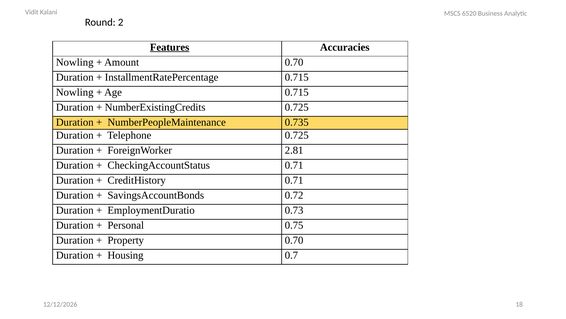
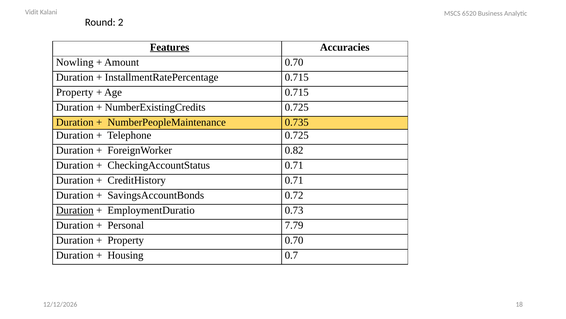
Nowling at (75, 92): Nowling -> Property
2.81: 2.81 -> 0.82
Duration at (75, 210) underline: none -> present
0.75: 0.75 -> 7.79
